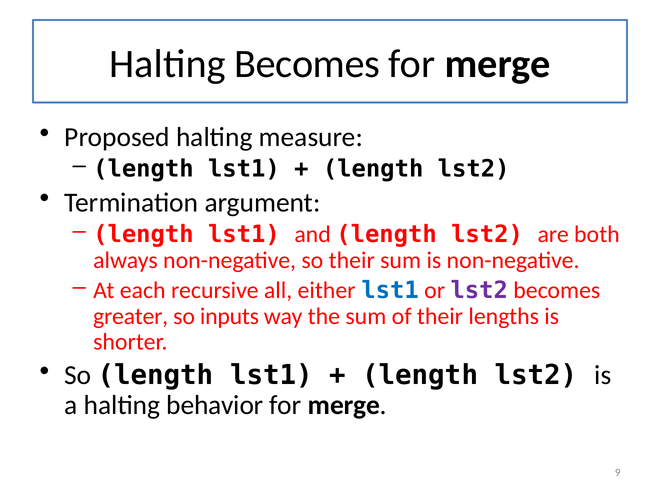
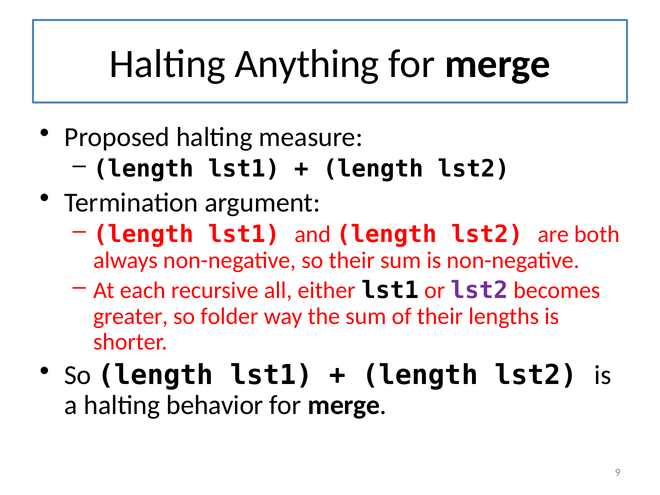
Halting Becomes: Becomes -> Anything
lst1 at (390, 290) colour: blue -> black
inputs: inputs -> folder
